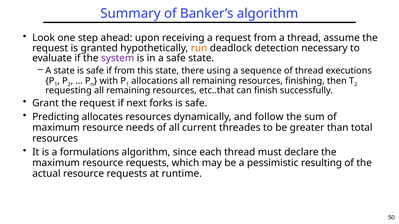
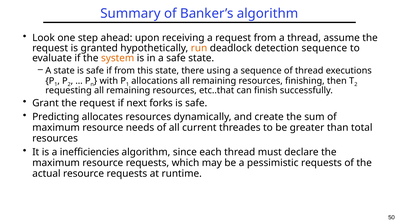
detection necessary: necessary -> sequence
system colour: purple -> orange
follow: follow -> create
formulations: formulations -> inefficiencies
pessimistic resulting: resulting -> requests
